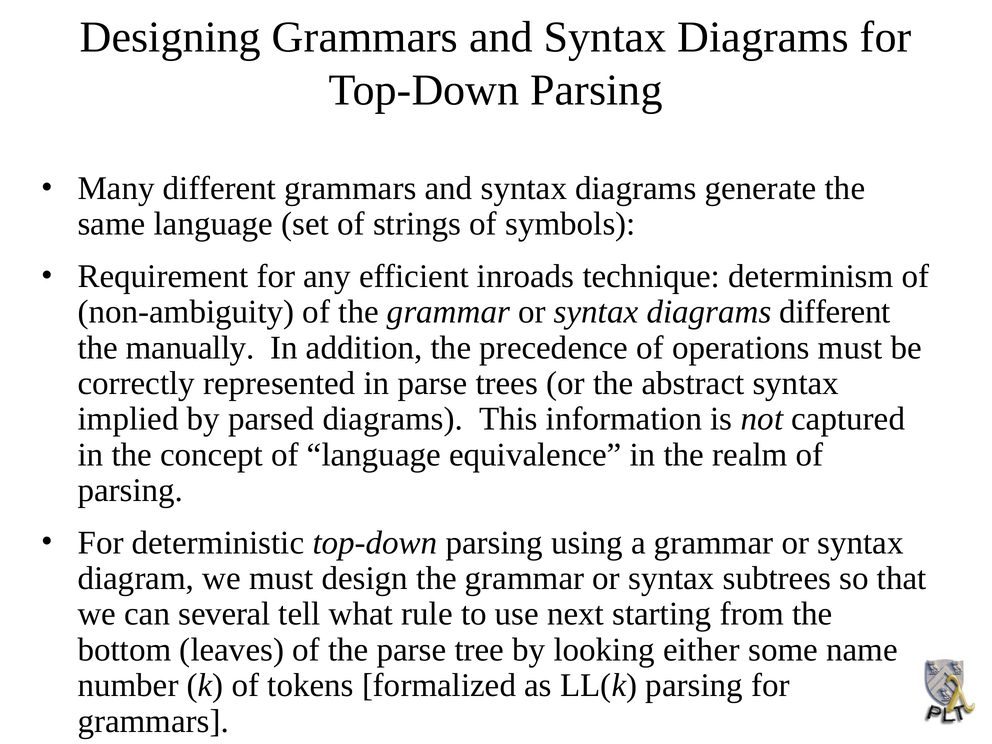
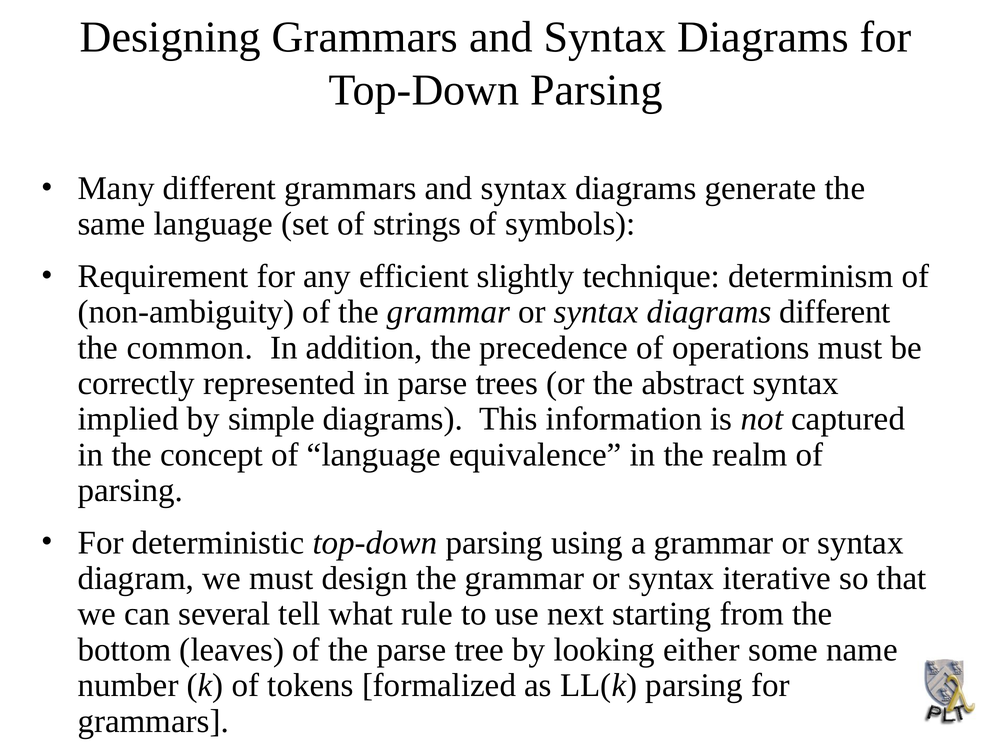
inroads: inroads -> slightly
manually: manually -> common
parsed: parsed -> simple
subtrees: subtrees -> iterative
